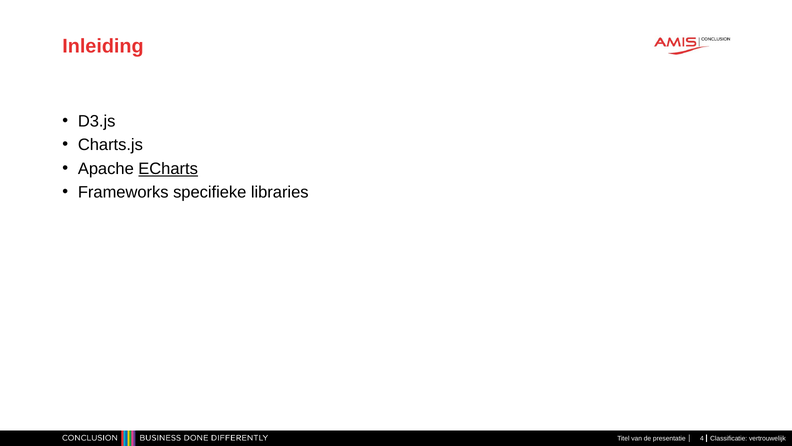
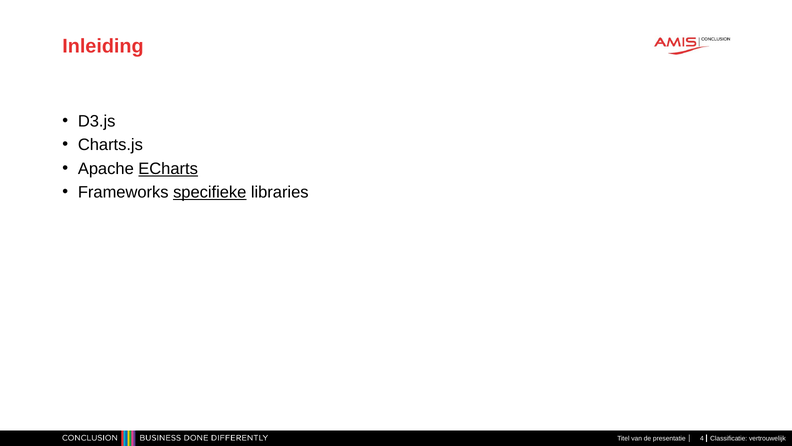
specifieke underline: none -> present
